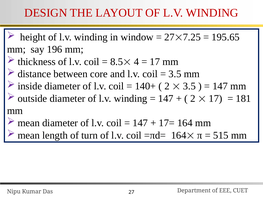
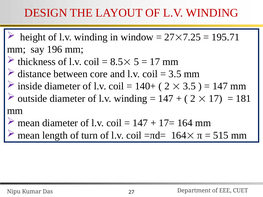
195.65: 195.65 -> 195.71
4: 4 -> 5
